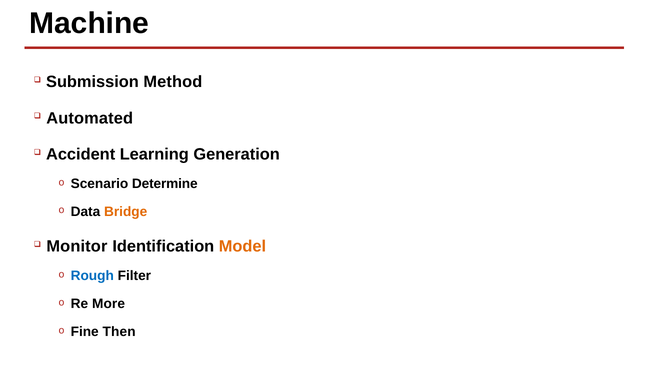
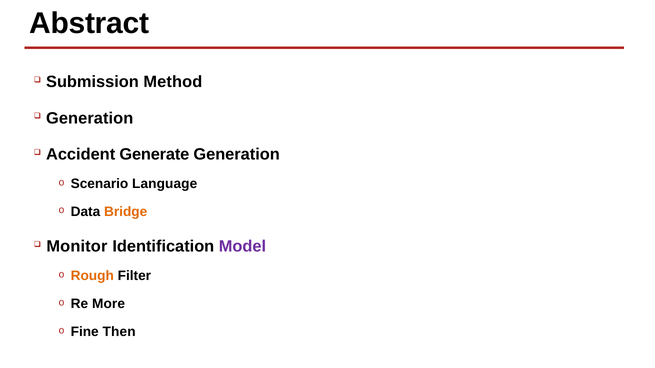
Machine: Machine -> Abstract
Automated at (90, 118): Automated -> Generation
Learning: Learning -> Generate
Determine: Determine -> Language
Model colour: orange -> purple
Rough colour: blue -> orange
